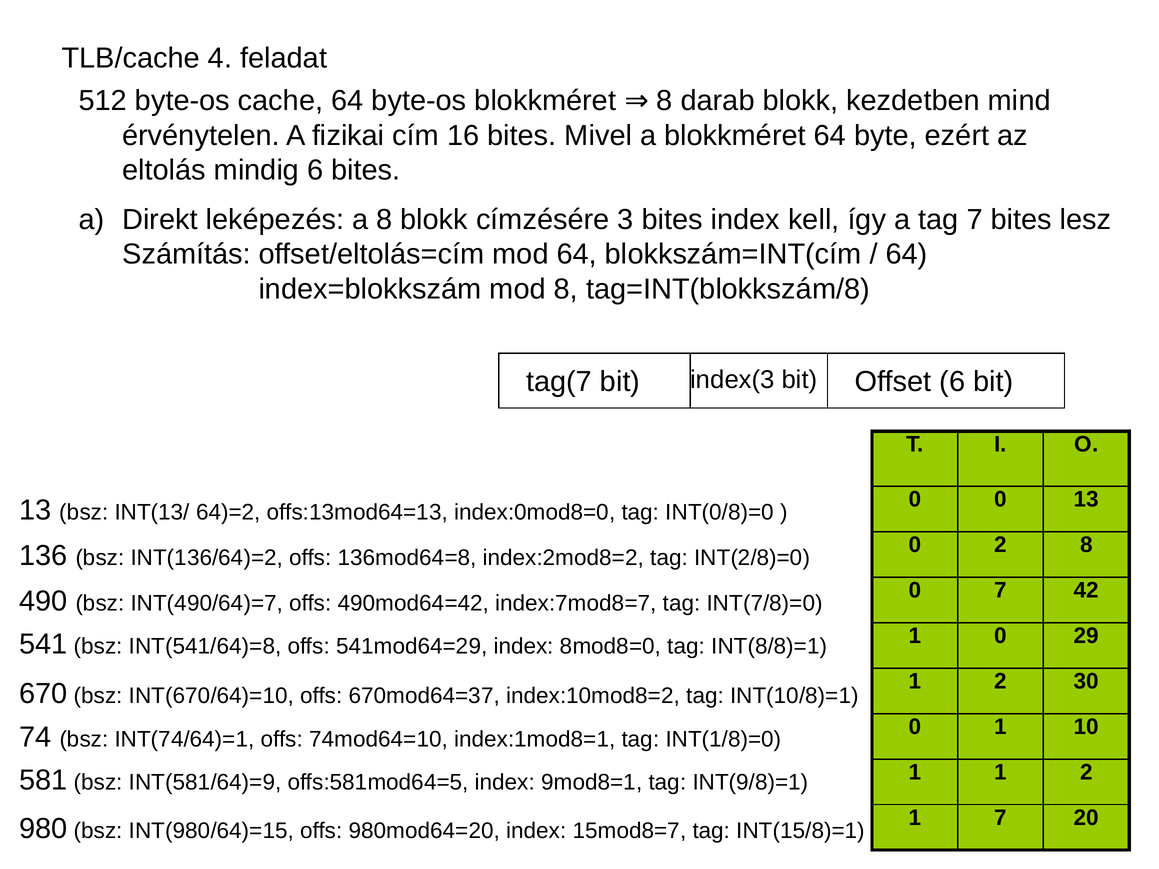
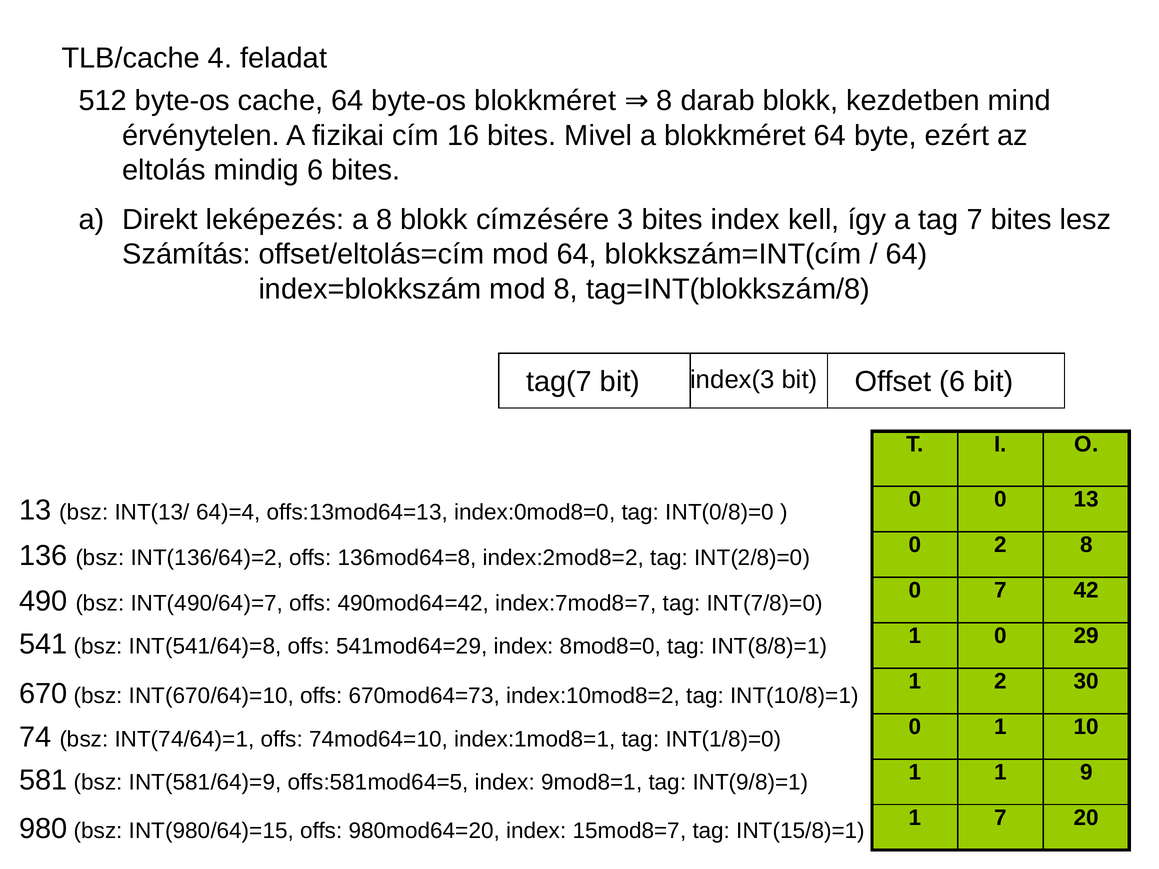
64)=2: 64)=2 -> 64)=4
670mod64=37: 670mod64=37 -> 670mod64=73
1 1 2: 2 -> 9
